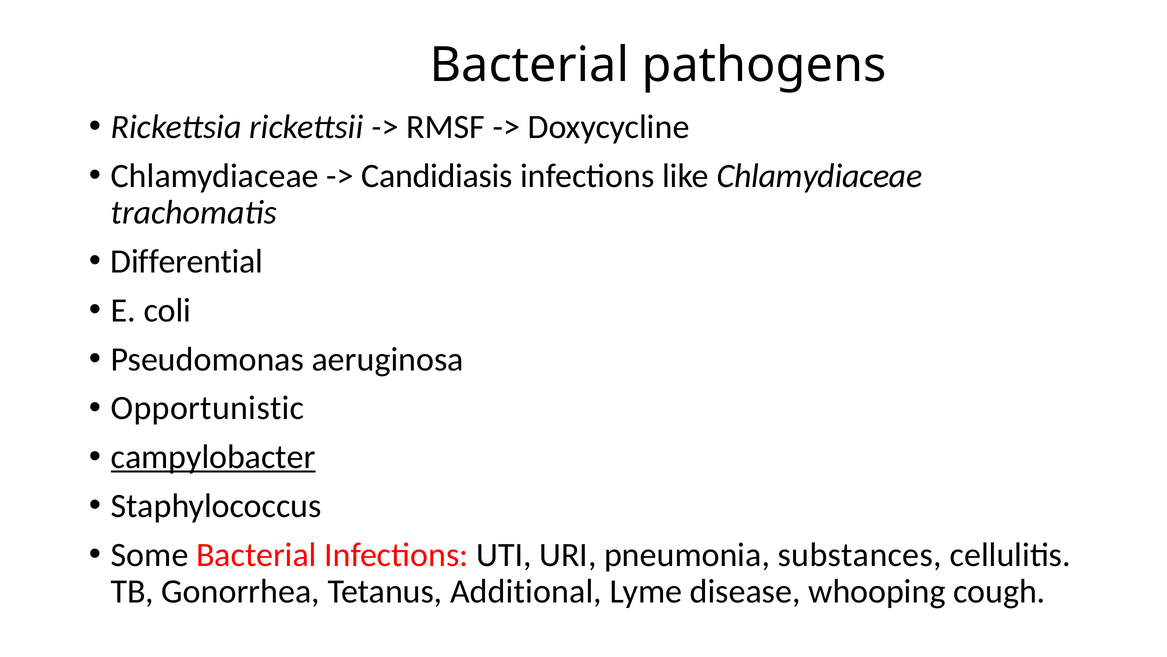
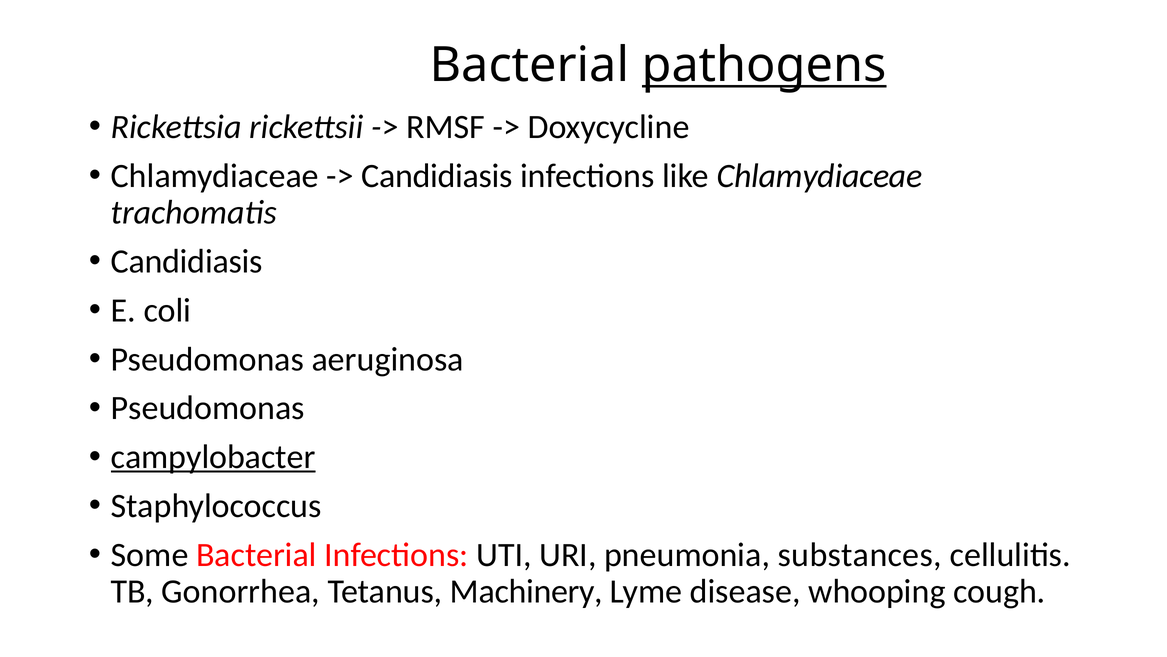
pathogens underline: none -> present
Differential at (187, 261): Differential -> Candidiasis
Opportunistic at (208, 408): Opportunistic -> Pseudomonas
Additional: Additional -> Machinery
